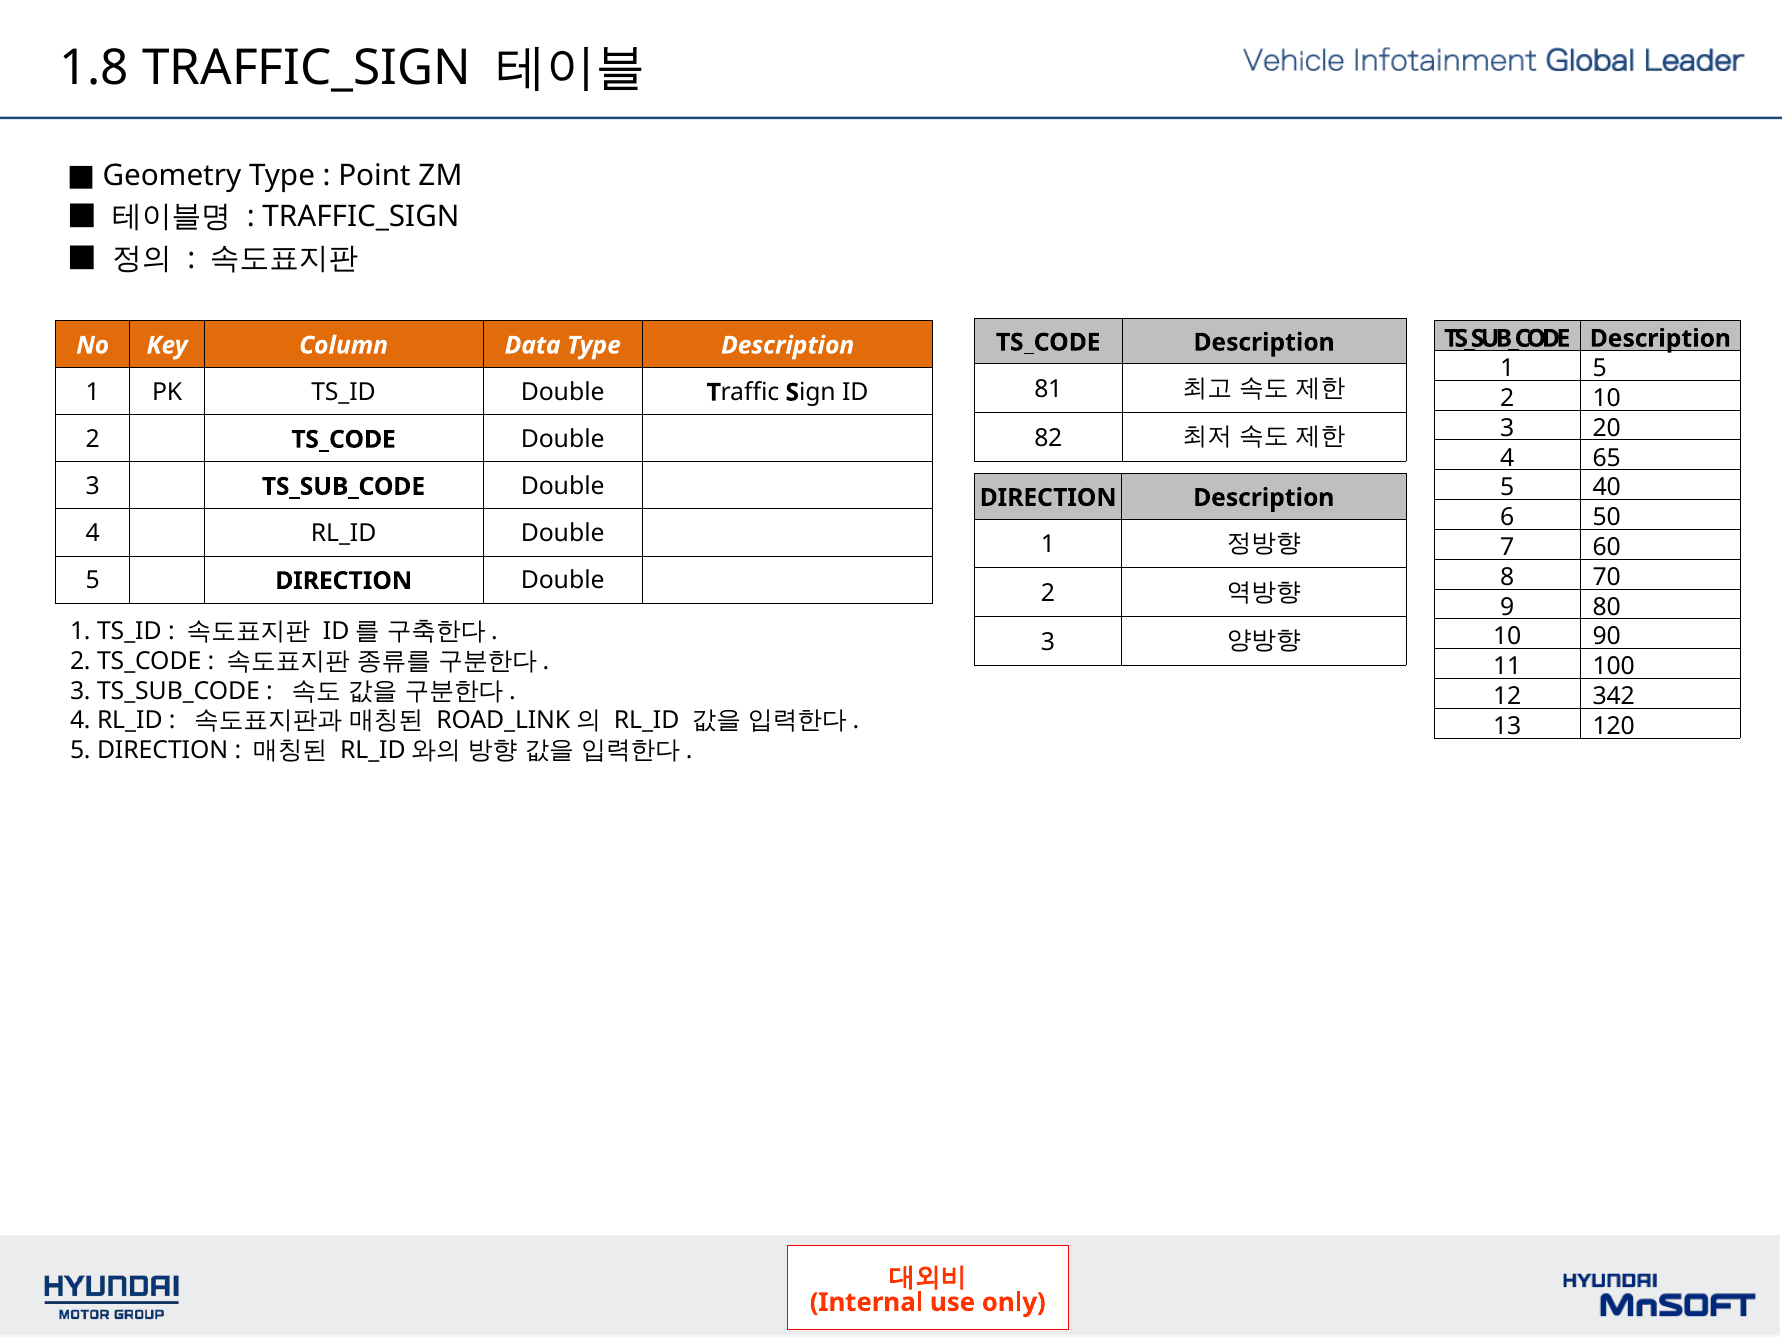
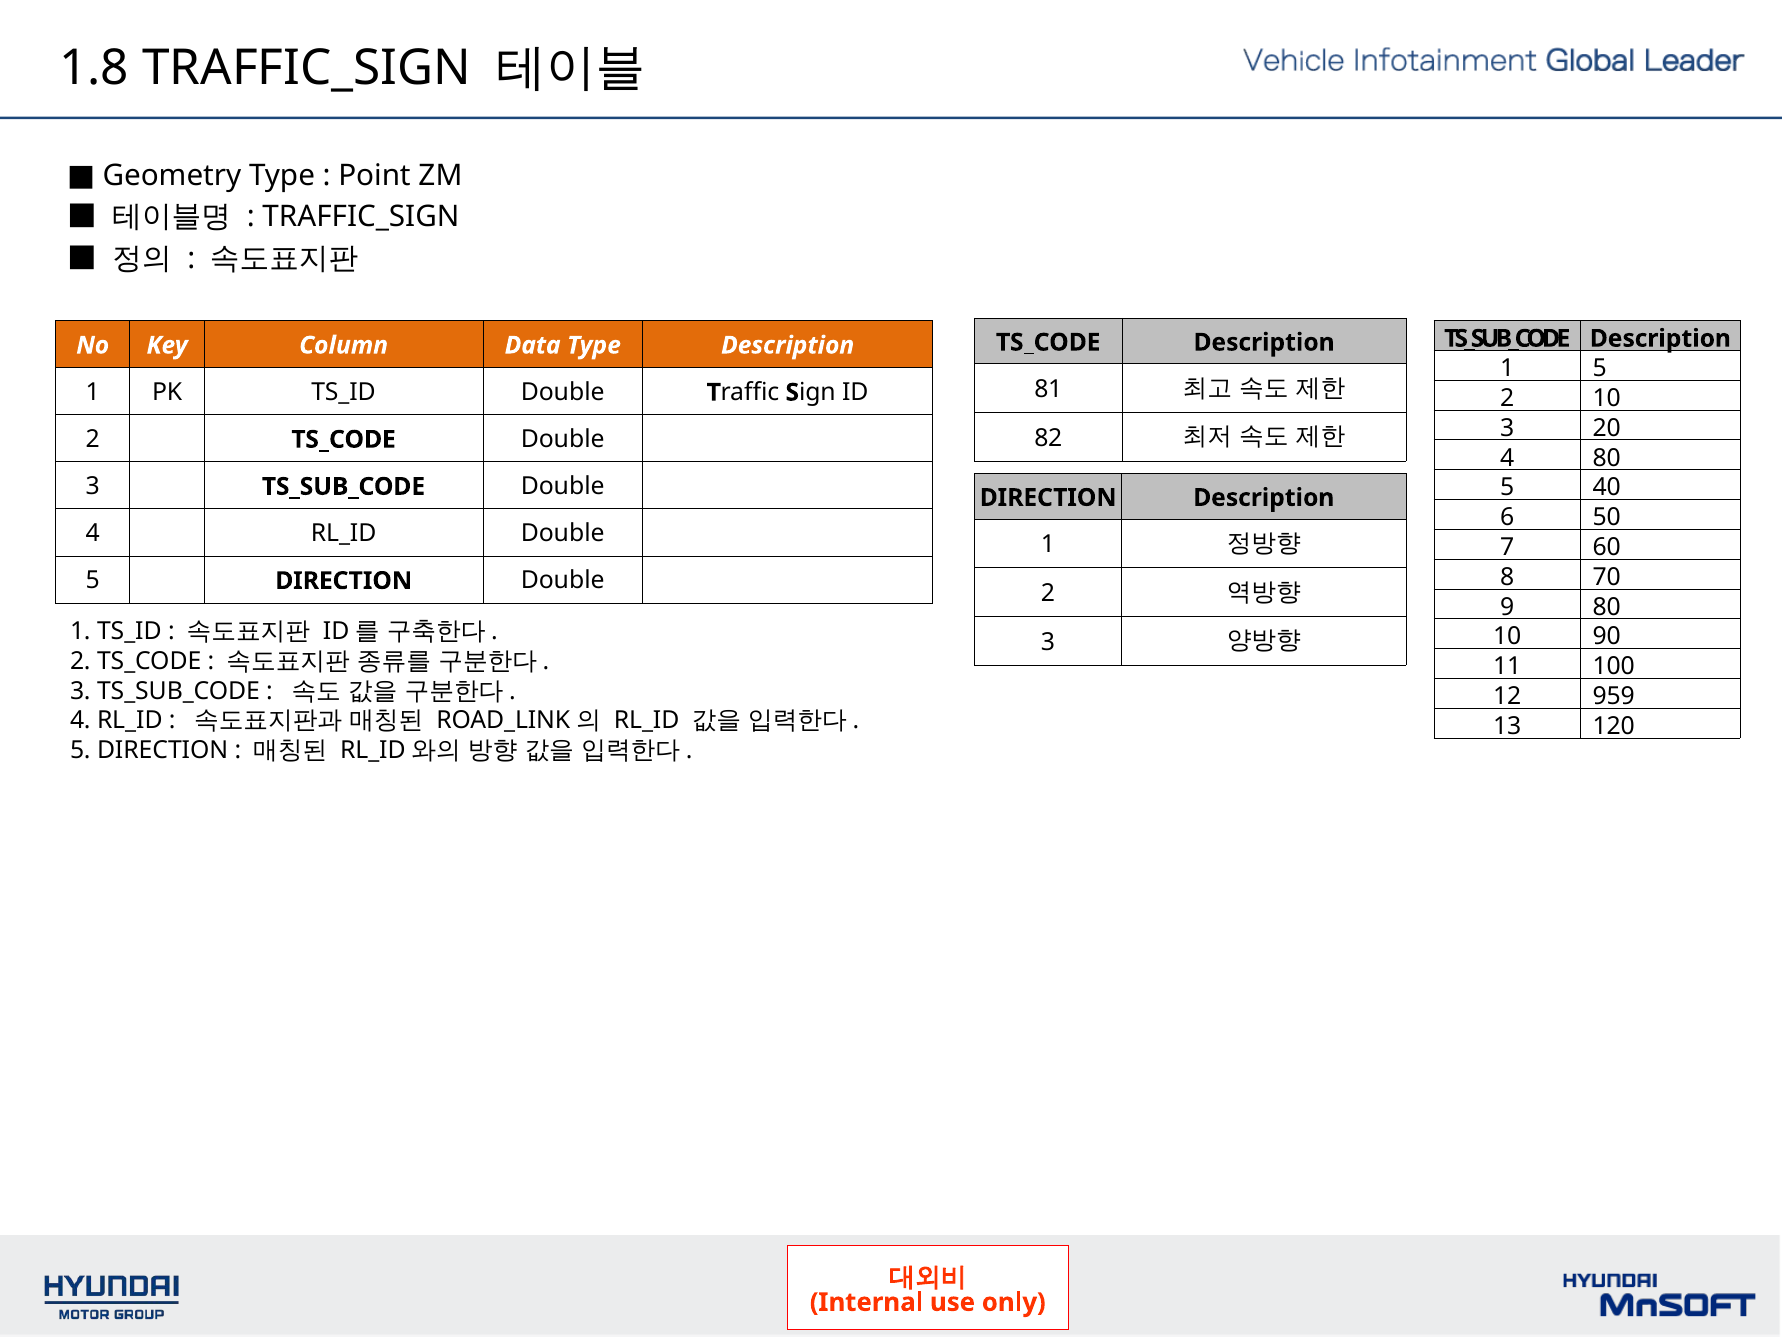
4 65: 65 -> 80
342: 342 -> 959
